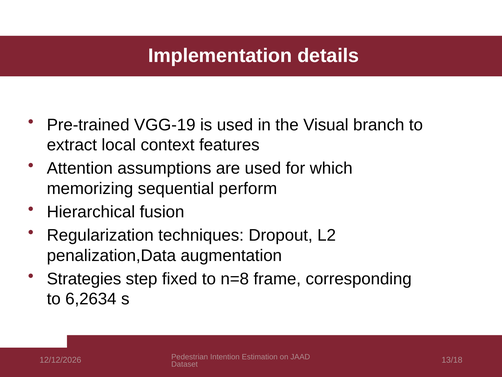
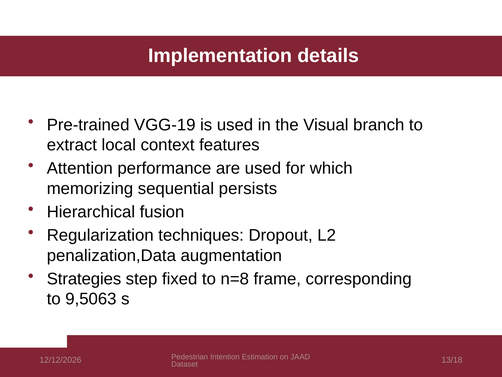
assumptions: assumptions -> performance
perform: perform -> persists
6,2634: 6,2634 -> 9,5063
